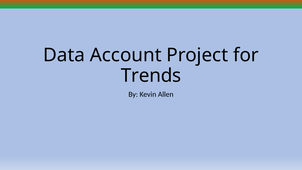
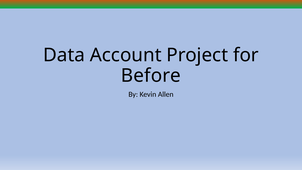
Trends: Trends -> Before
